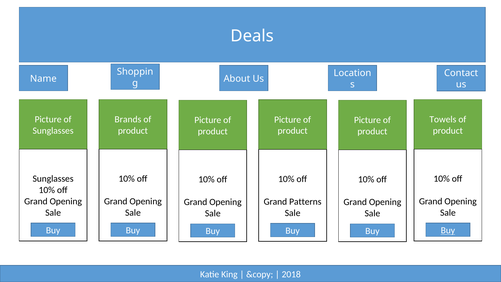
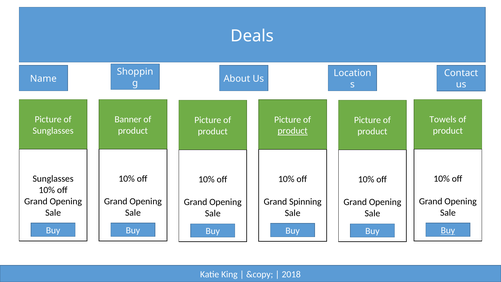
Brands: Brands -> Banner
product at (293, 131) underline: none -> present
Patterns: Patterns -> Spinning
